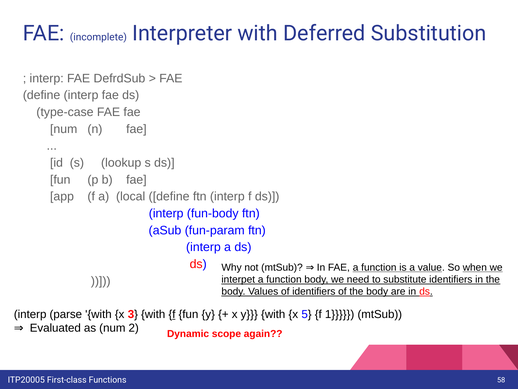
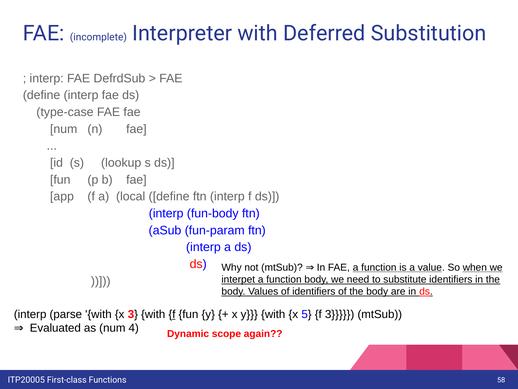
f 1: 1 -> 3
2: 2 -> 4
